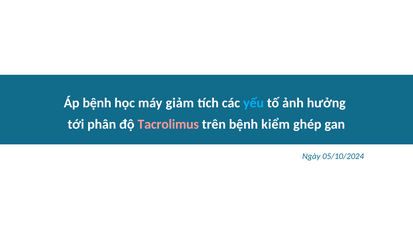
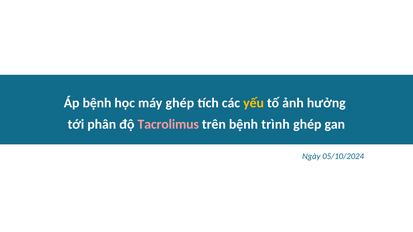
máy giảm: giảm -> ghép
yếu colour: light blue -> yellow
kiểm: kiểm -> trình
